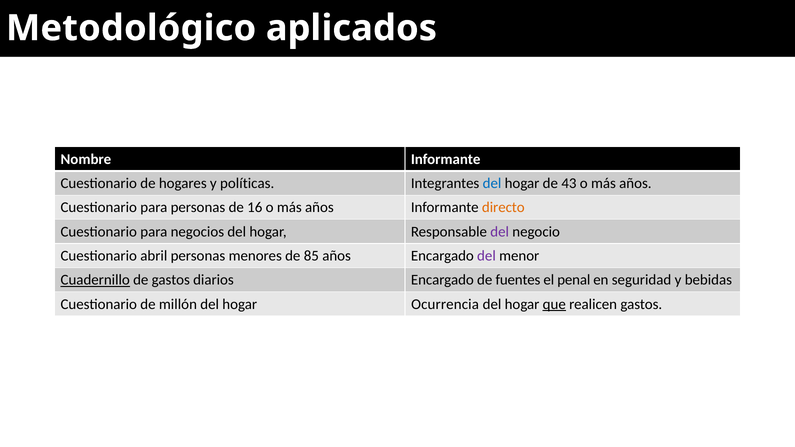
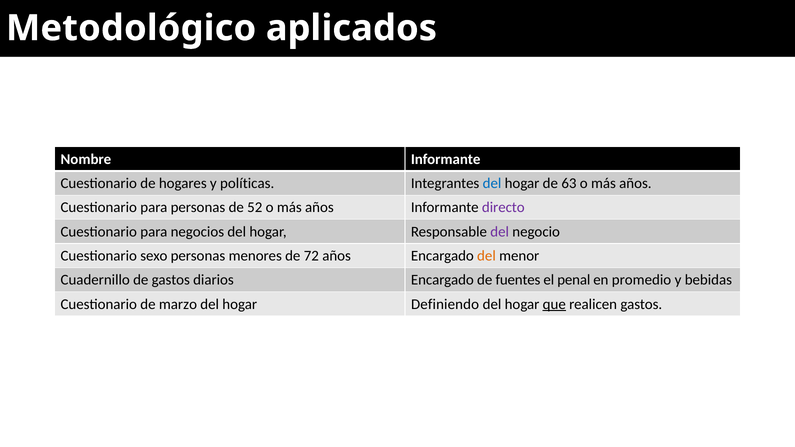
43: 43 -> 63
16: 16 -> 52
directo colour: orange -> purple
abril: abril -> sexo
85: 85 -> 72
del at (486, 256) colour: purple -> orange
Cuadernillo underline: present -> none
seguridad: seguridad -> promedio
millón: millón -> marzo
Ocurrencia: Ocurrencia -> Definiendo
